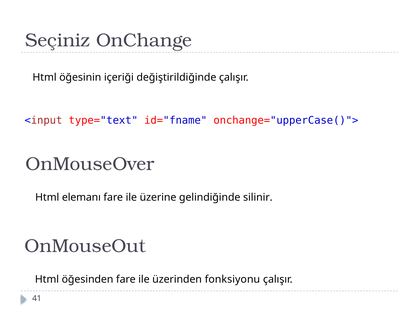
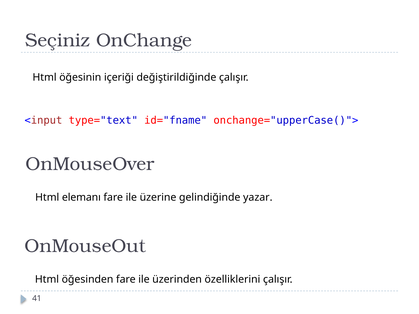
silinir: silinir -> yazar
fonksiyonu: fonksiyonu -> özelliklerini
